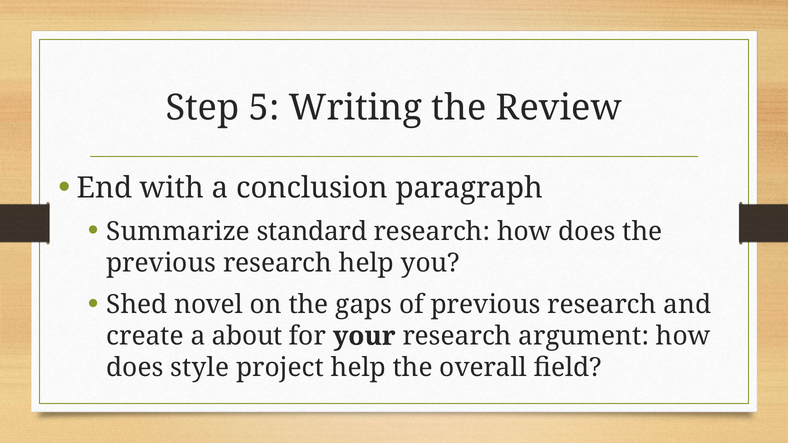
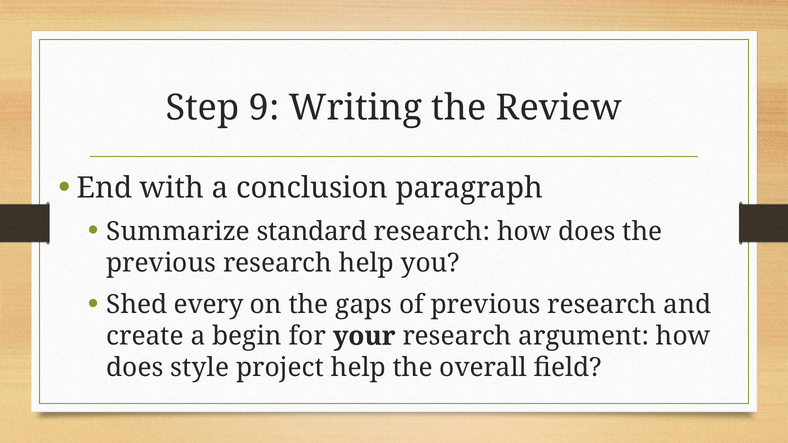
5: 5 -> 9
novel: novel -> every
about: about -> begin
